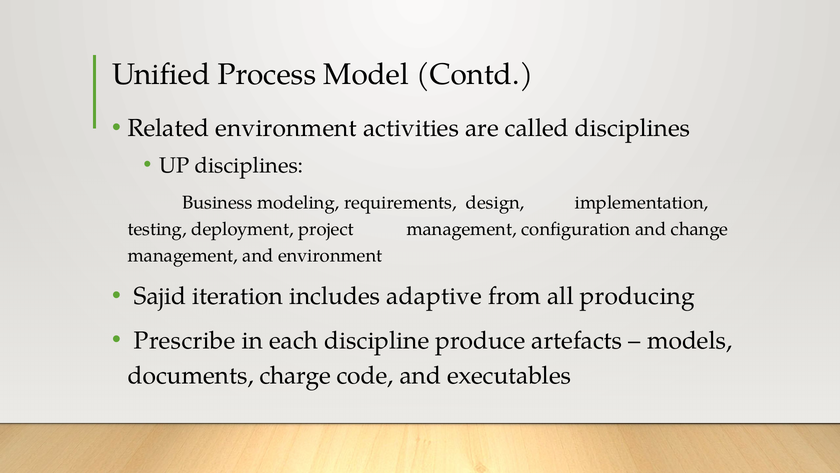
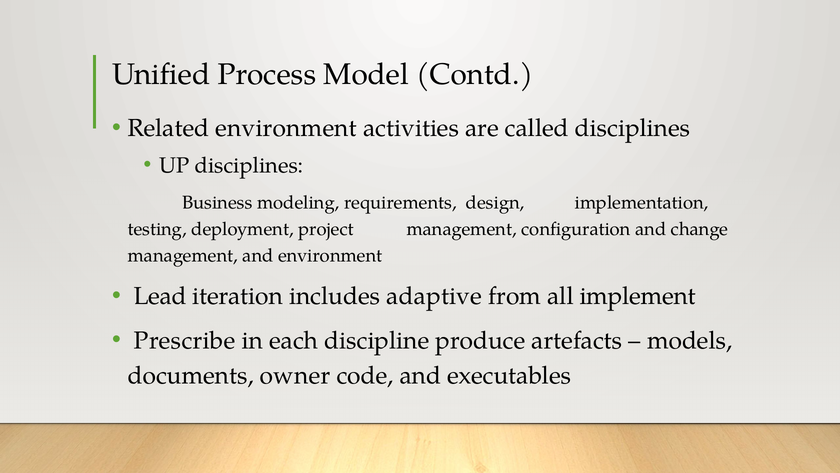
Sajid: Sajid -> Lead
producing: producing -> implement
charge: charge -> owner
